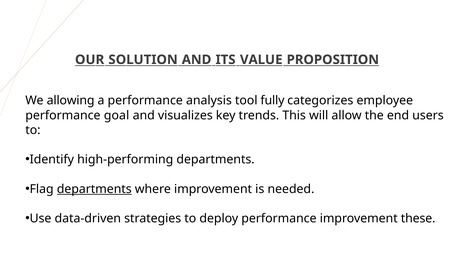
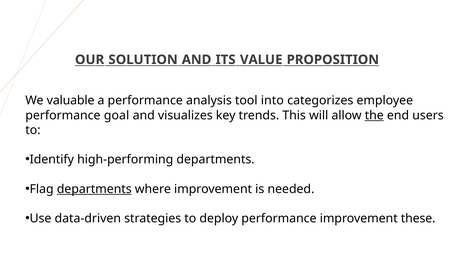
allowing: allowing -> valuable
fully: fully -> into
the underline: none -> present
